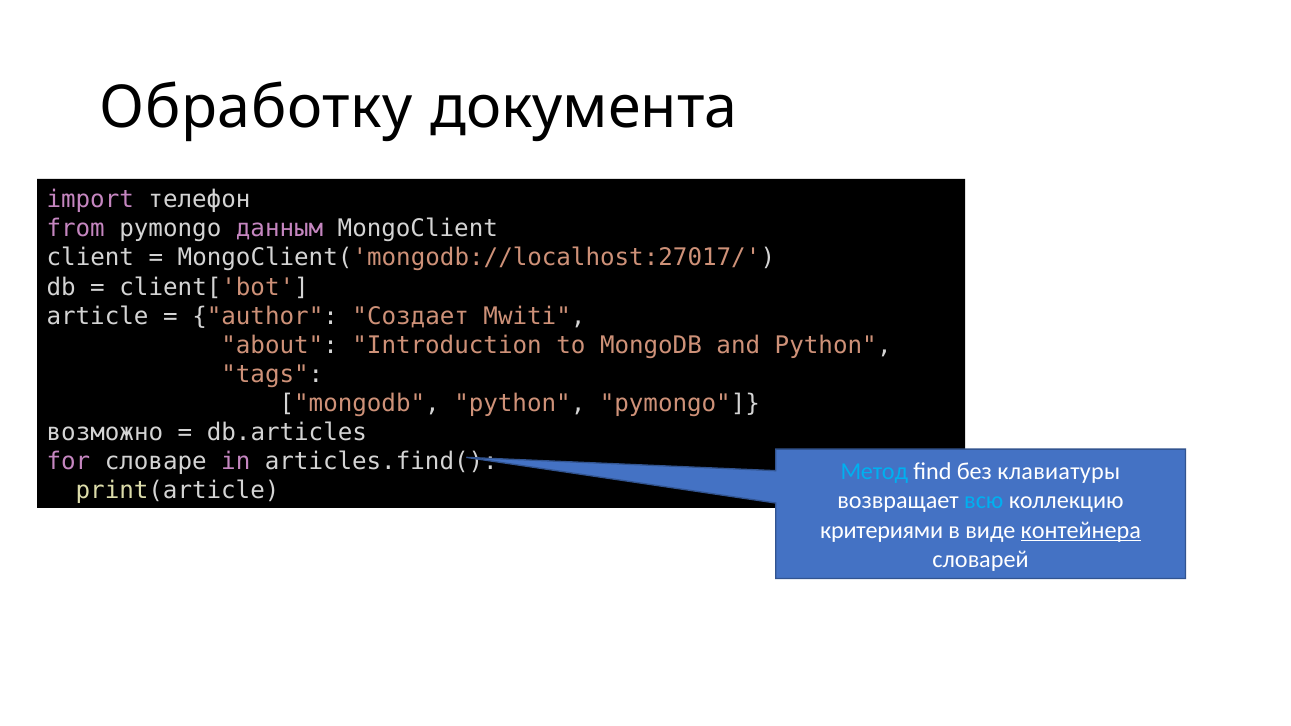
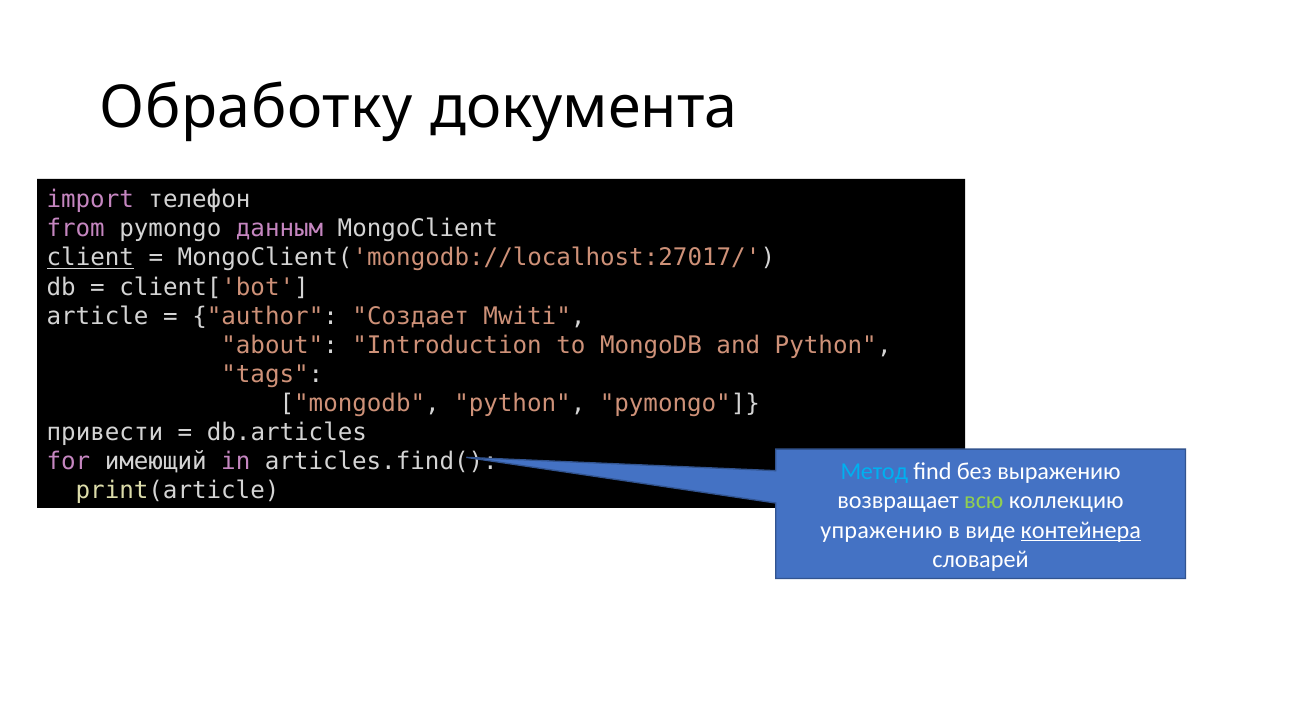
client underline: none -> present
возможно: возможно -> привести
словаре: словаре -> имеющий
клавиатуры: клавиатуры -> выражению
всю colour: light blue -> light green
критериями: критериями -> упражению
